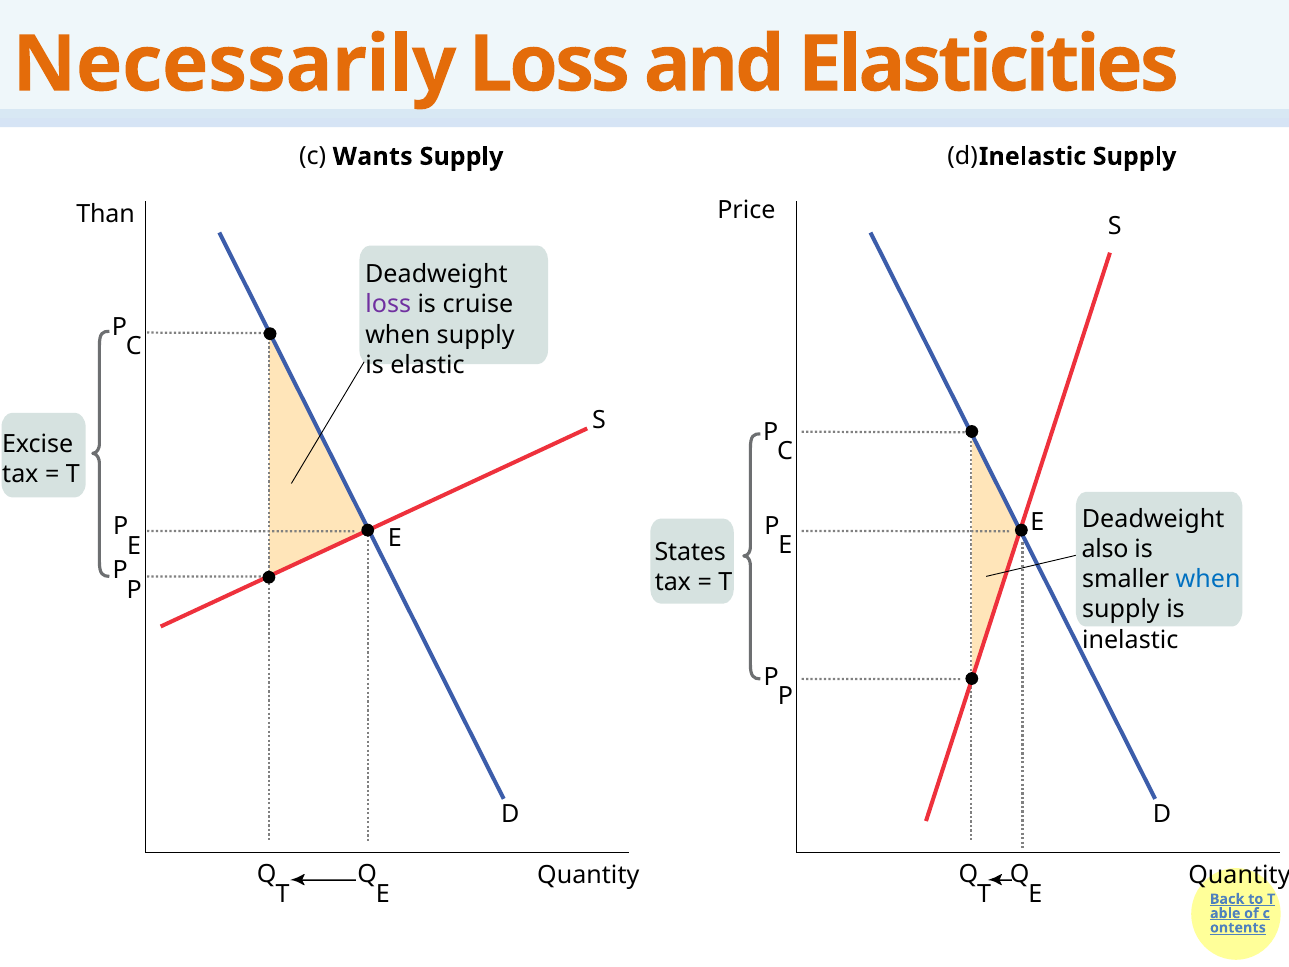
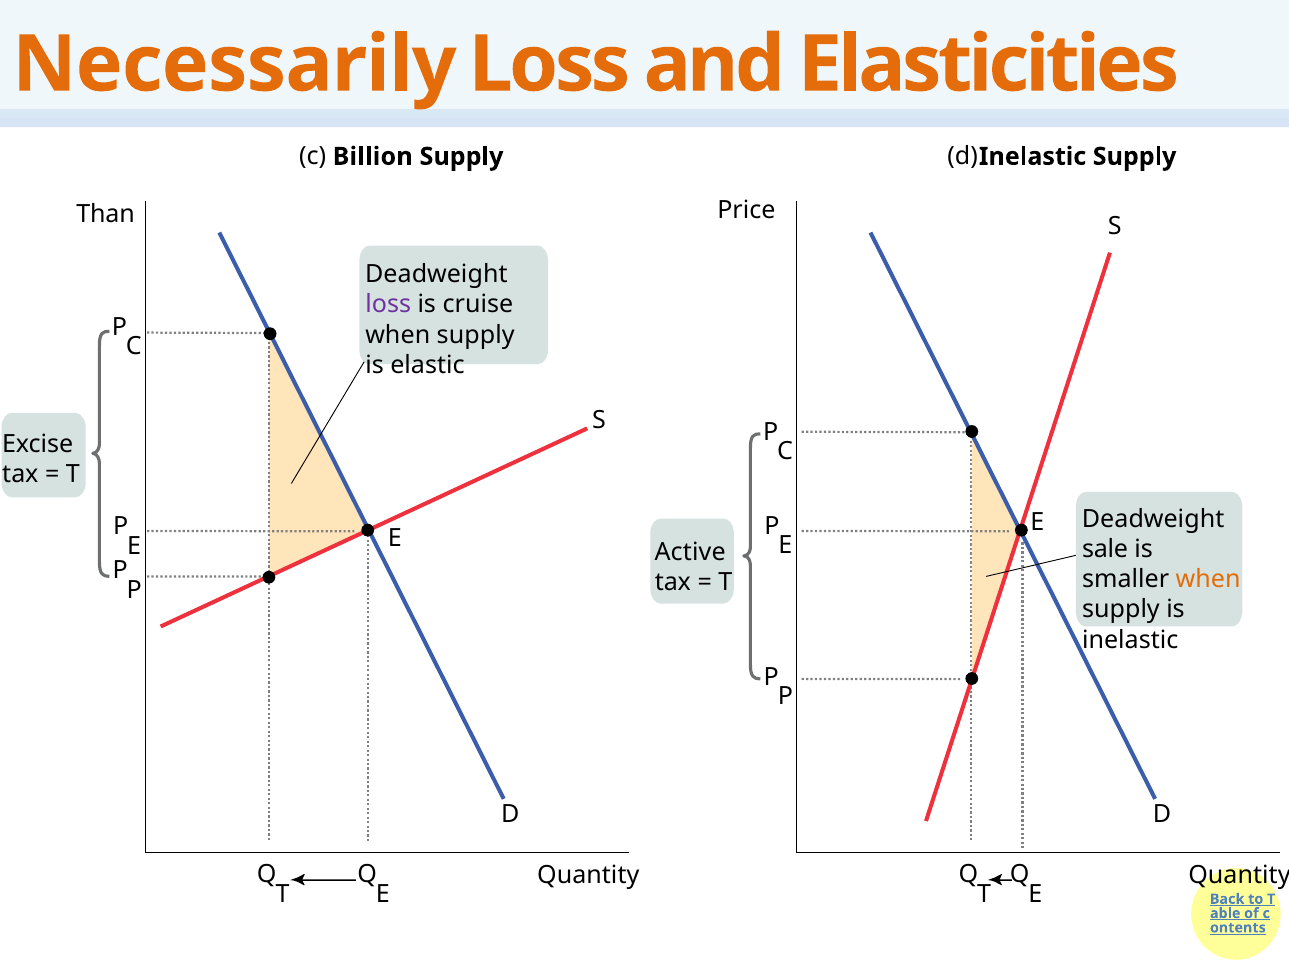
Wants: Wants -> Billion
also: also -> sale
States: States -> Active
when at (1208, 579) colour: blue -> orange
